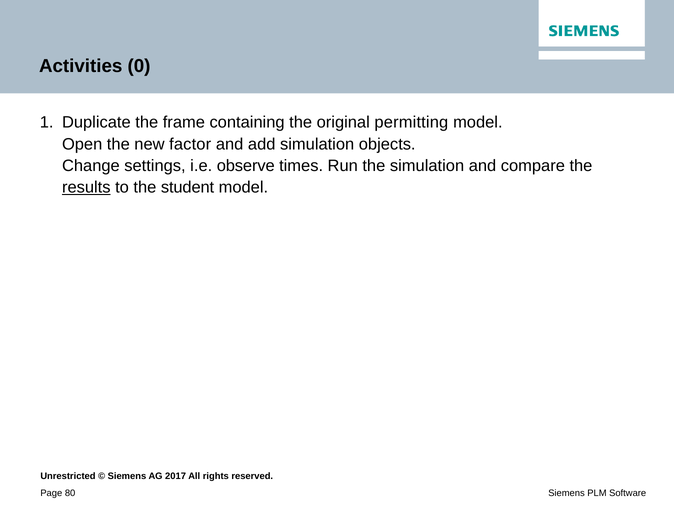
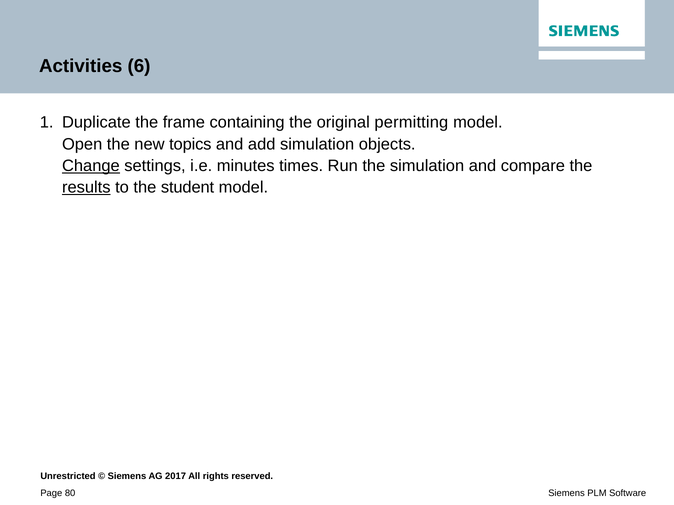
0: 0 -> 6
factor: factor -> topics
Change underline: none -> present
observe: observe -> minutes
